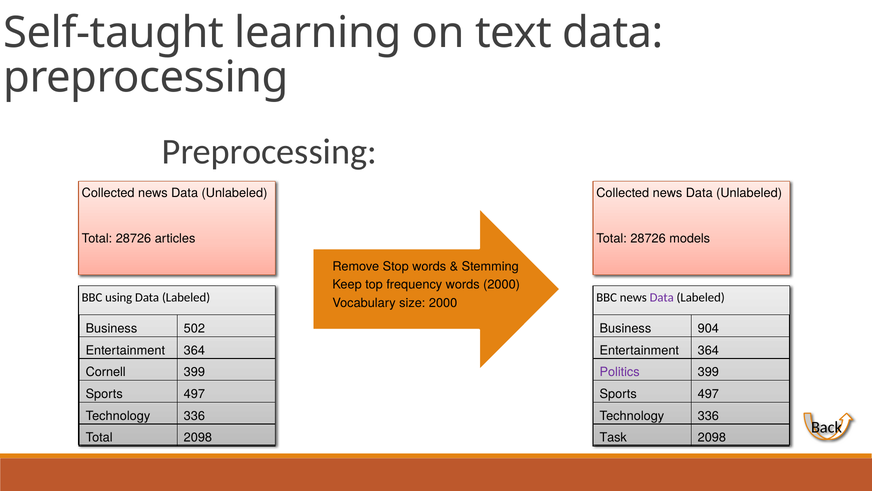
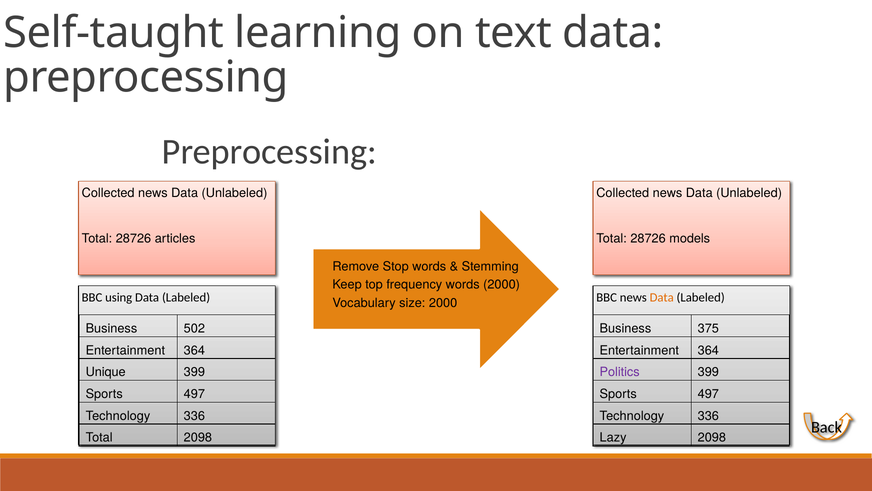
Data at (662, 297) colour: purple -> orange
904: 904 -> 375
Cornell: Cornell -> Unique
Task: Task -> Lazy
